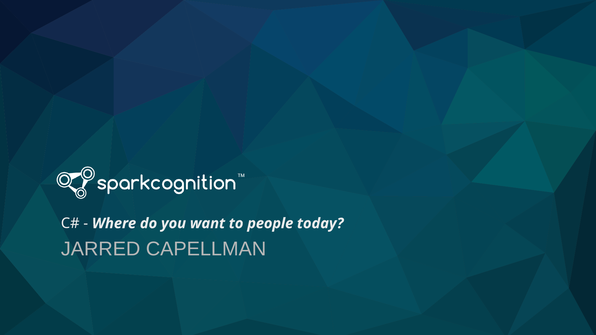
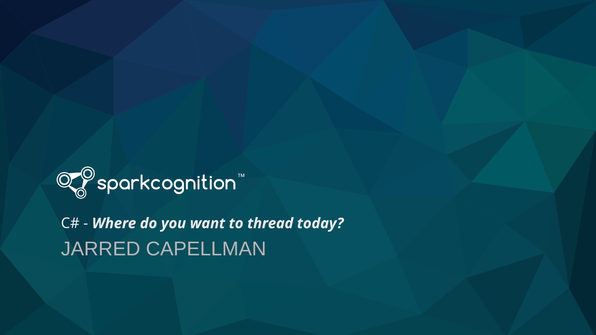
people: people -> thread
